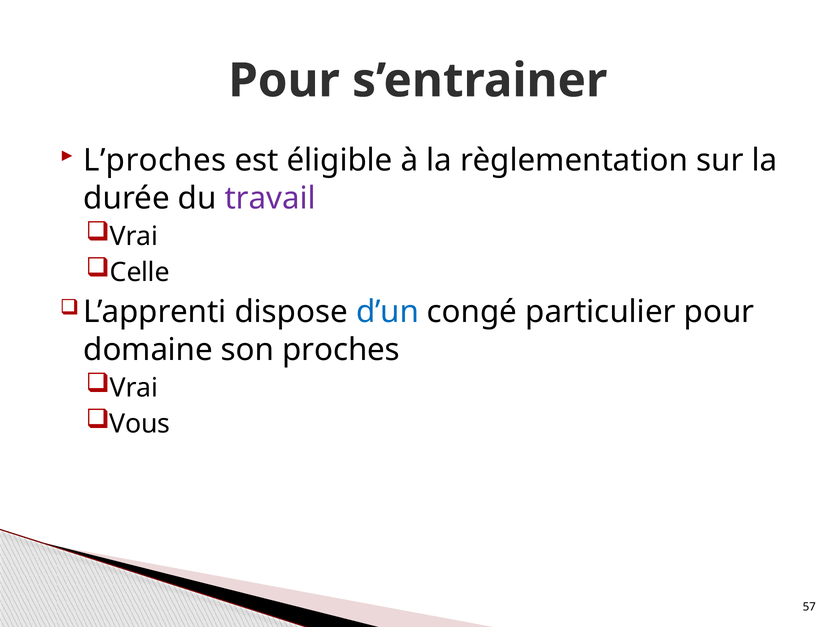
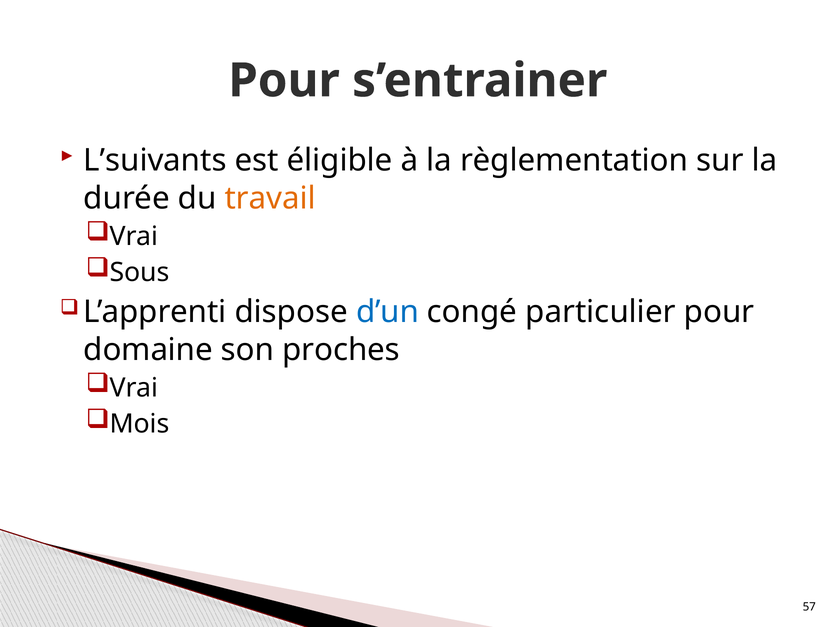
L’proches: L’proches -> L’suivants
travail colour: purple -> orange
Celle: Celle -> Sous
Vous: Vous -> Mois
